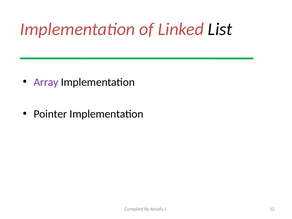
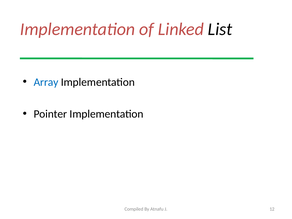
Array colour: purple -> blue
